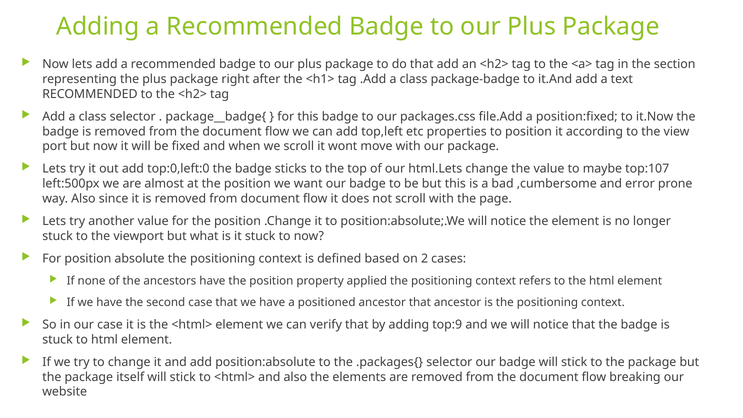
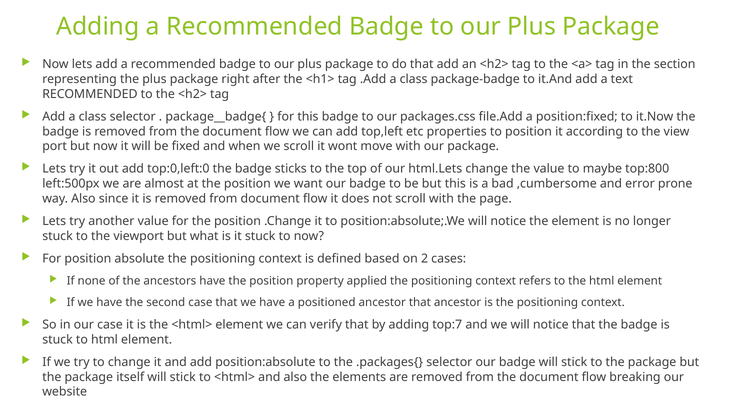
top:107: top:107 -> top:800
top:9: top:9 -> top:7
